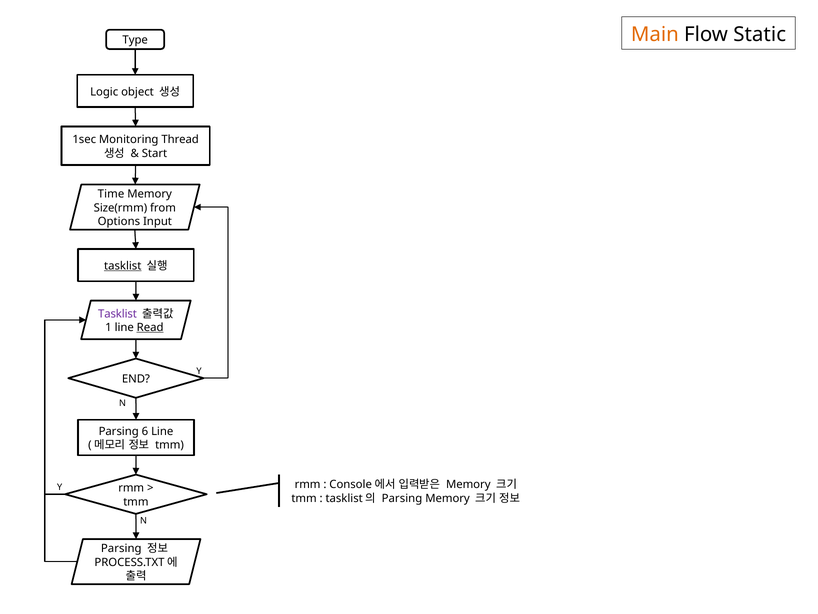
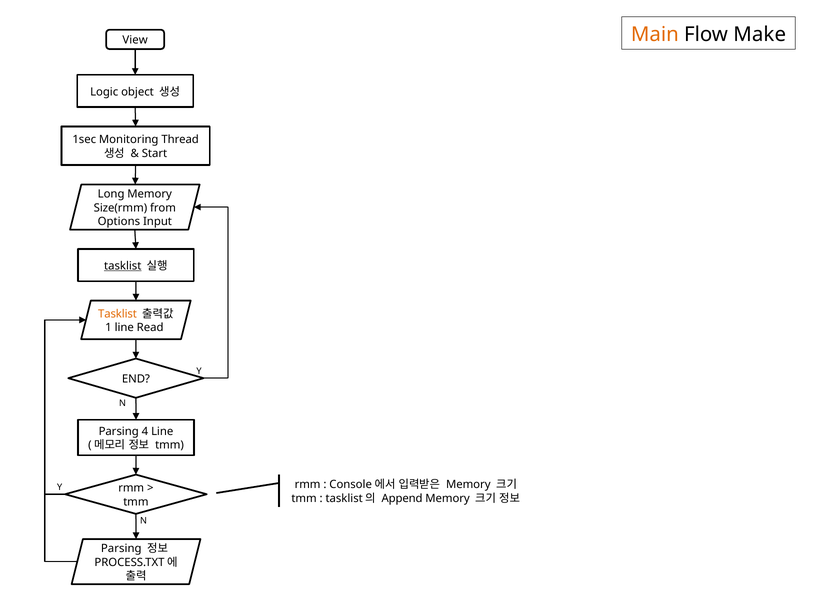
Static: Static -> Make
Type: Type -> View
Time: Time -> Long
Tasklist at (117, 314) colour: purple -> orange
Read underline: present -> none
6: 6 -> 4
Parsing at (402, 498): Parsing -> Append
